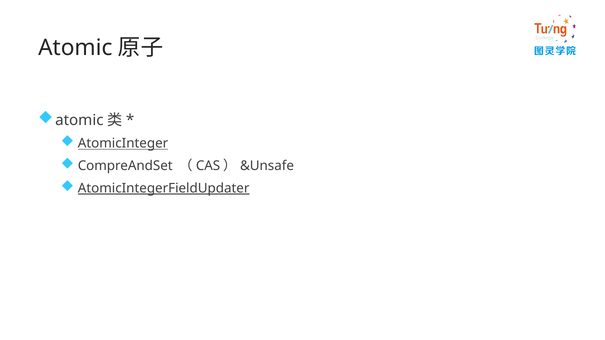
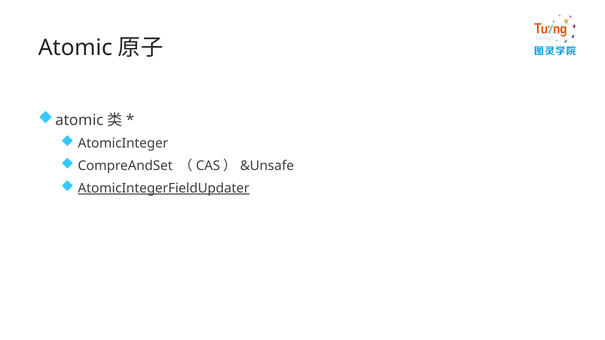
AtomicInteger underline: present -> none
